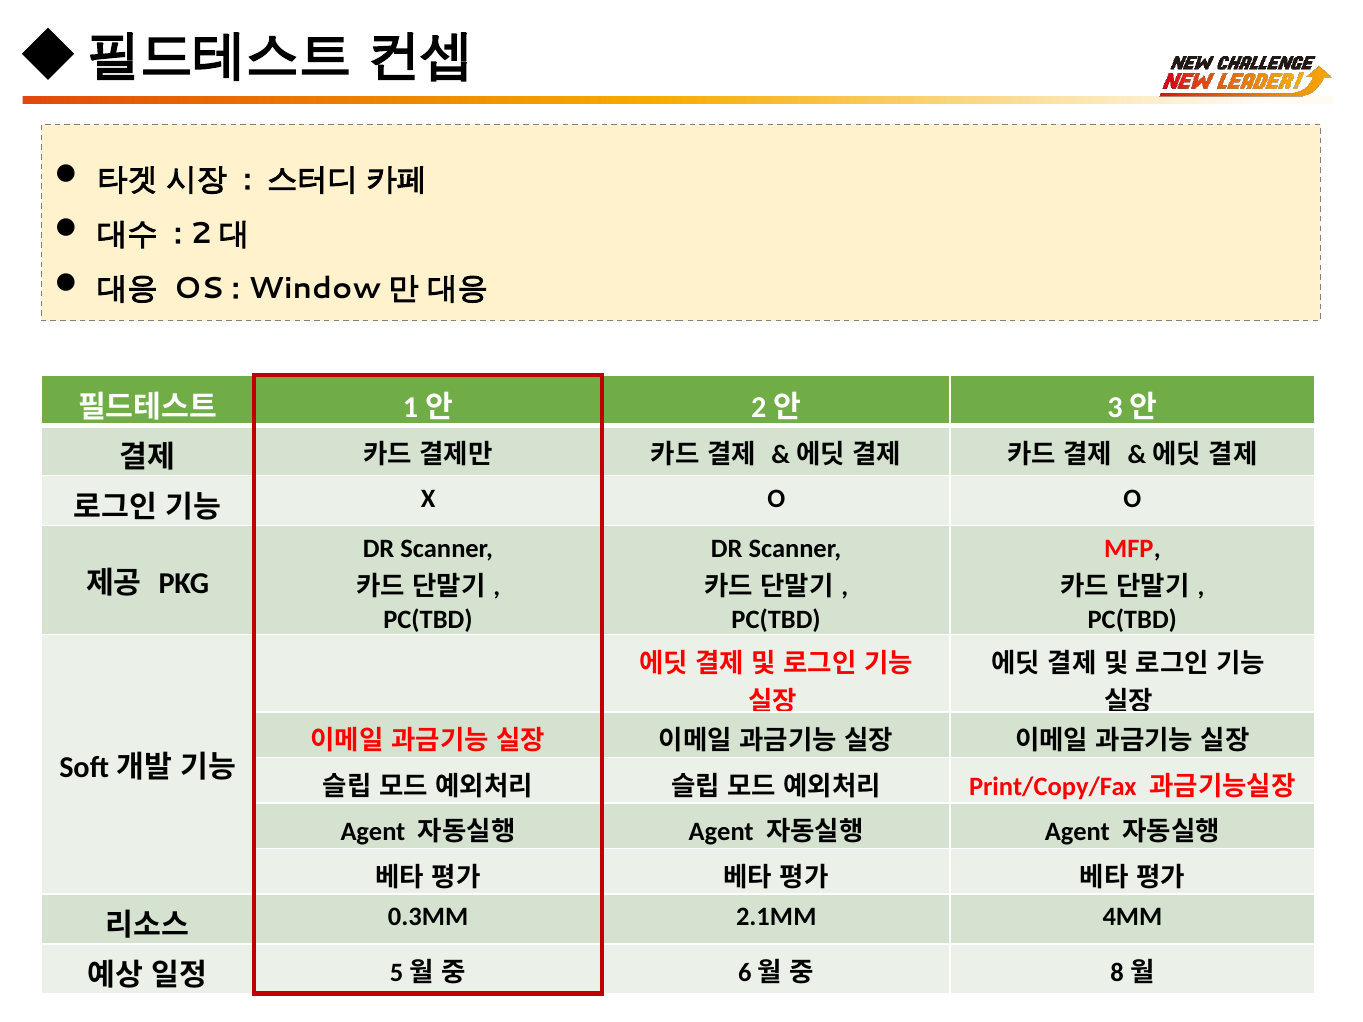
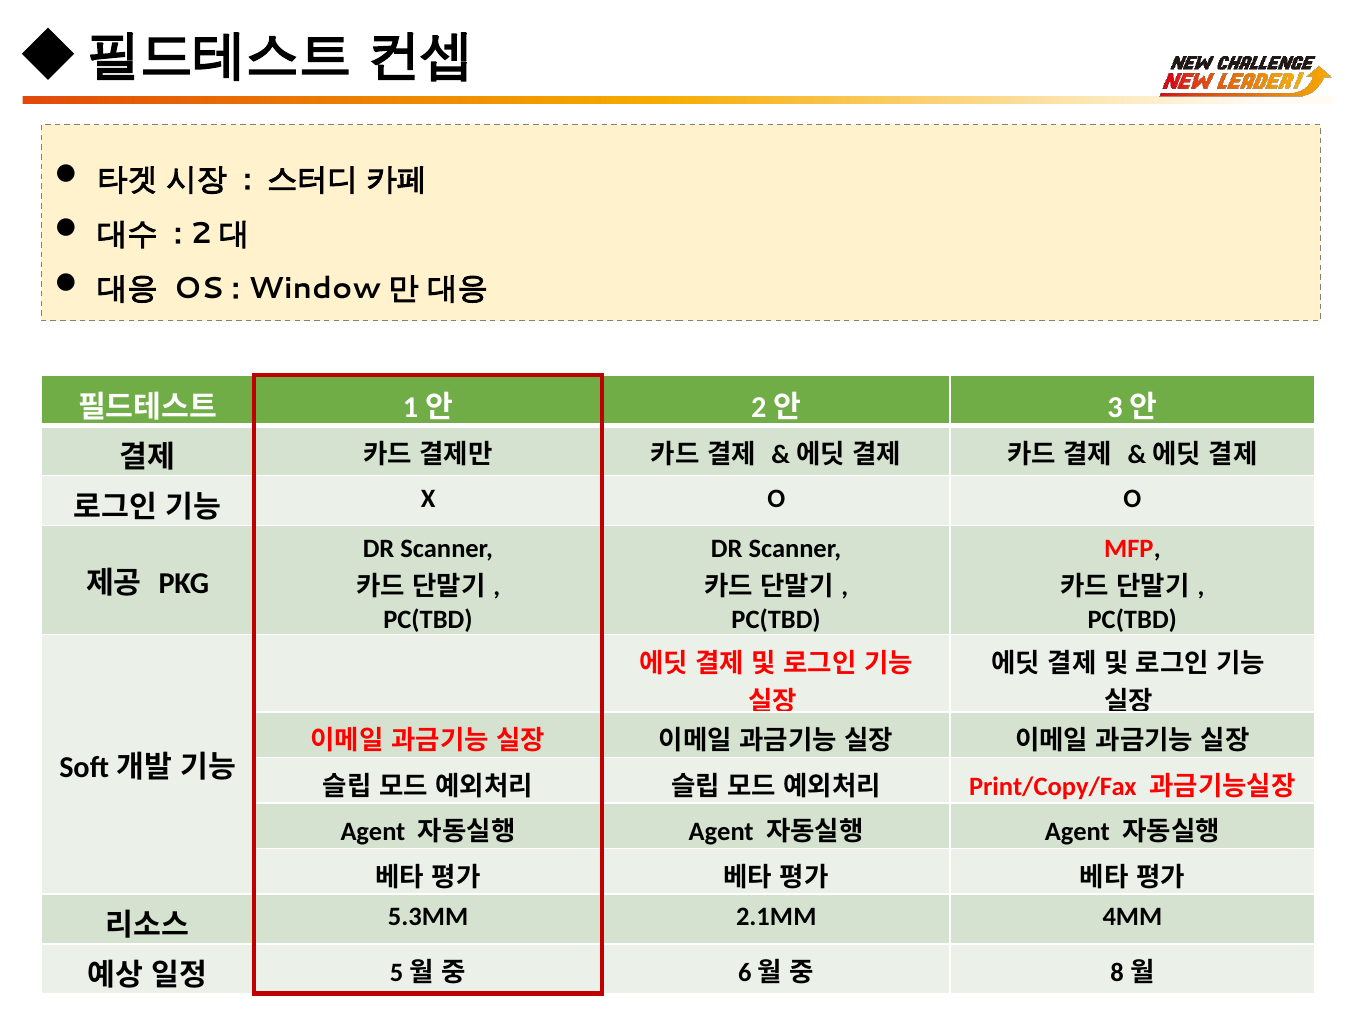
0.3MM: 0.3MM -> 5.3MM
